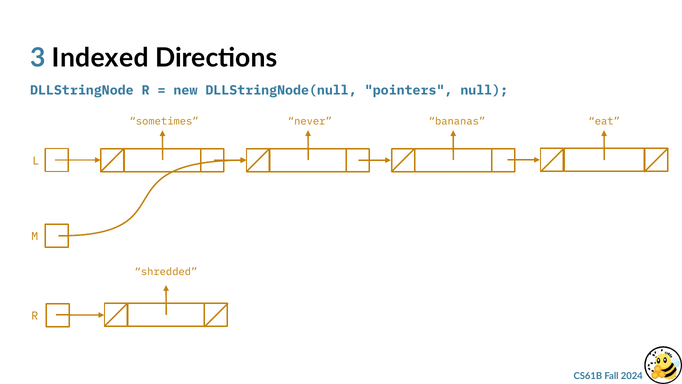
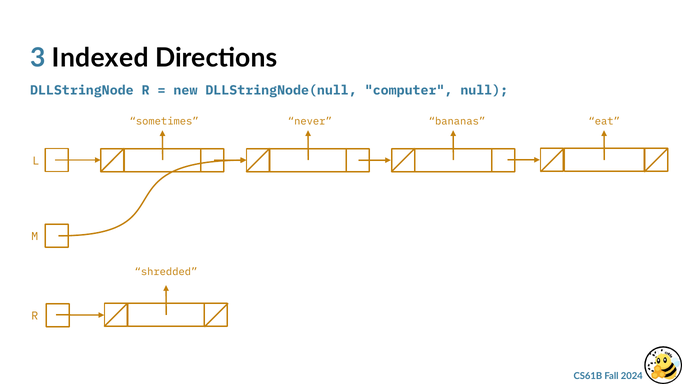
pointers: pointers -> computer
